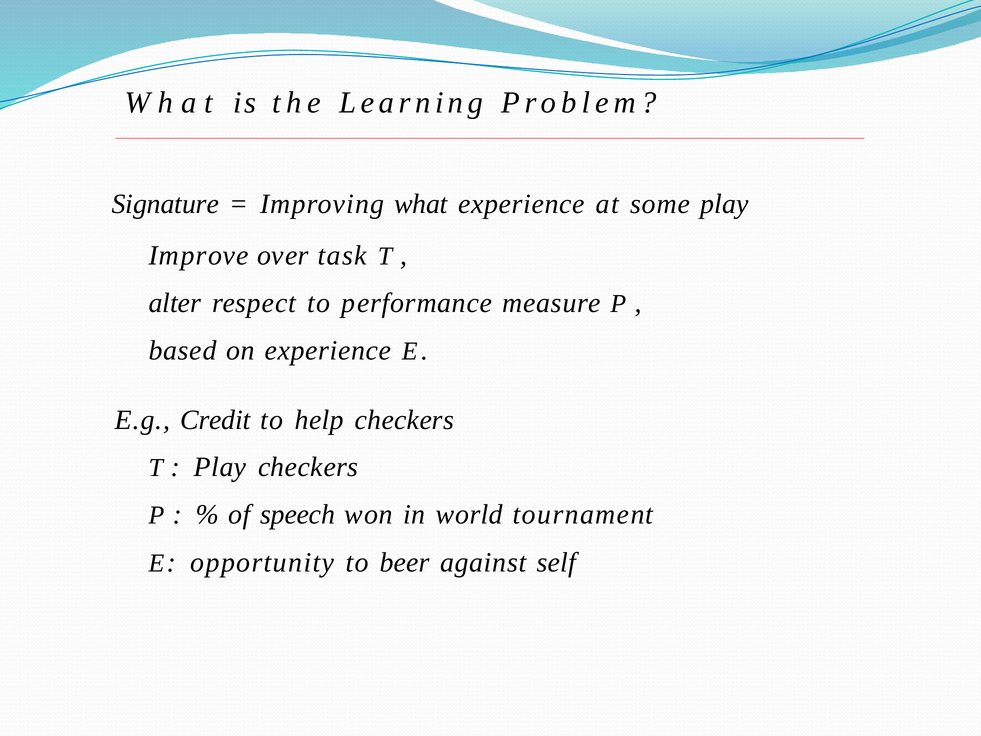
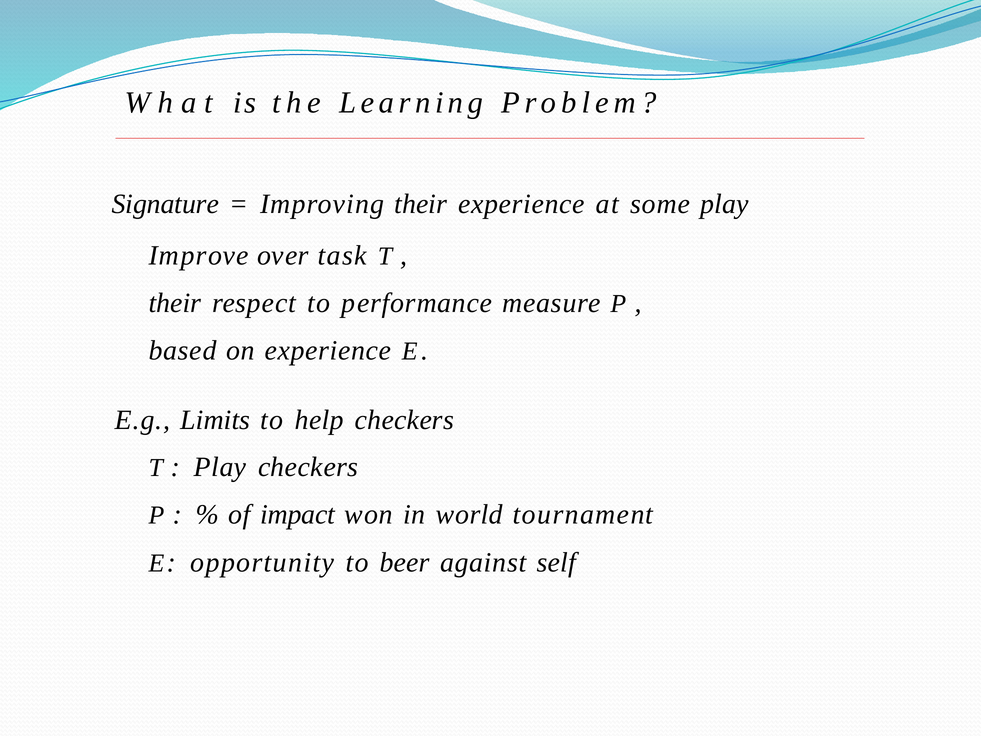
Improving what: what -> their
alter at (175, 303): alter -> their
Credit: Credit -> Limits
speech: speech -> impact
